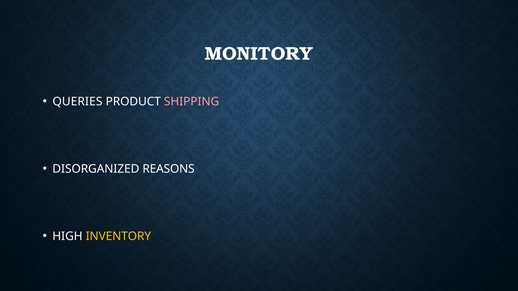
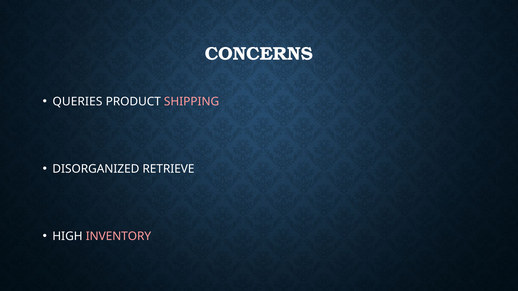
MONITORY: MONITORY -> CONCERNS
REASONS: REASONS -> RETRIEVE
INVENTORY colour: yellow -> pink
